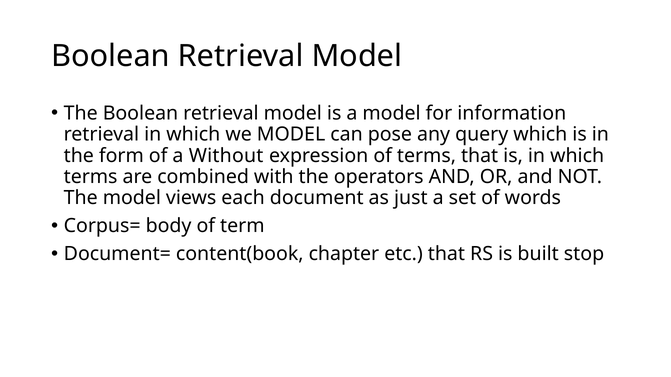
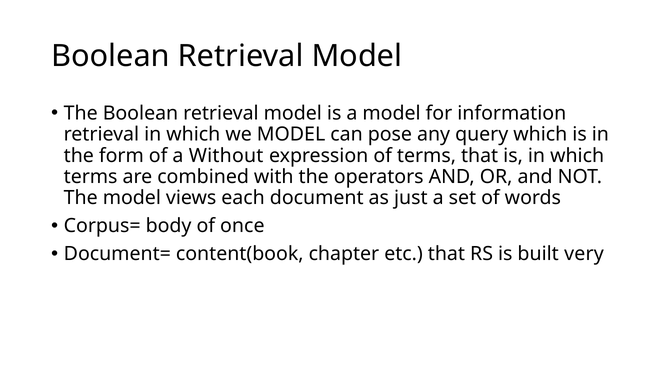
term: term -> once
stop: stop -> very
